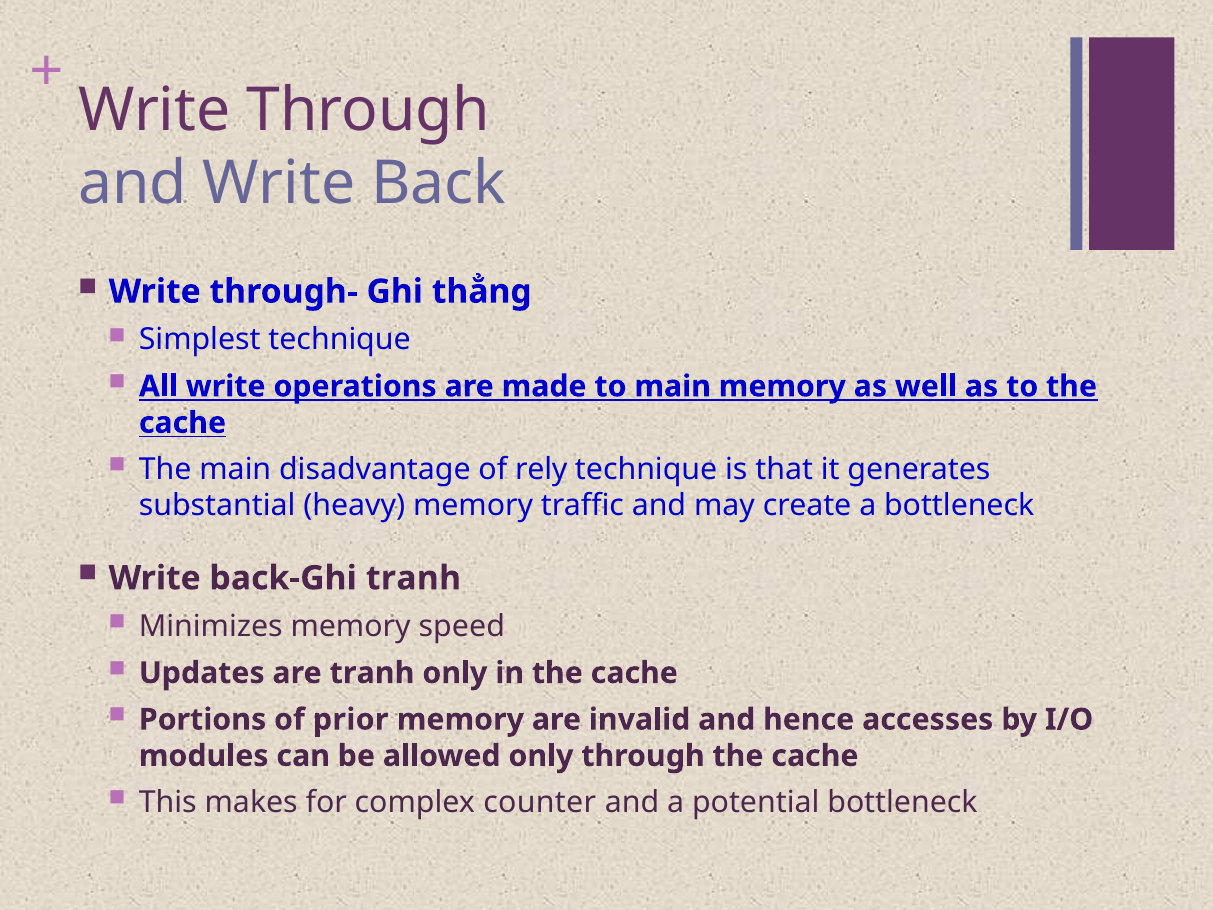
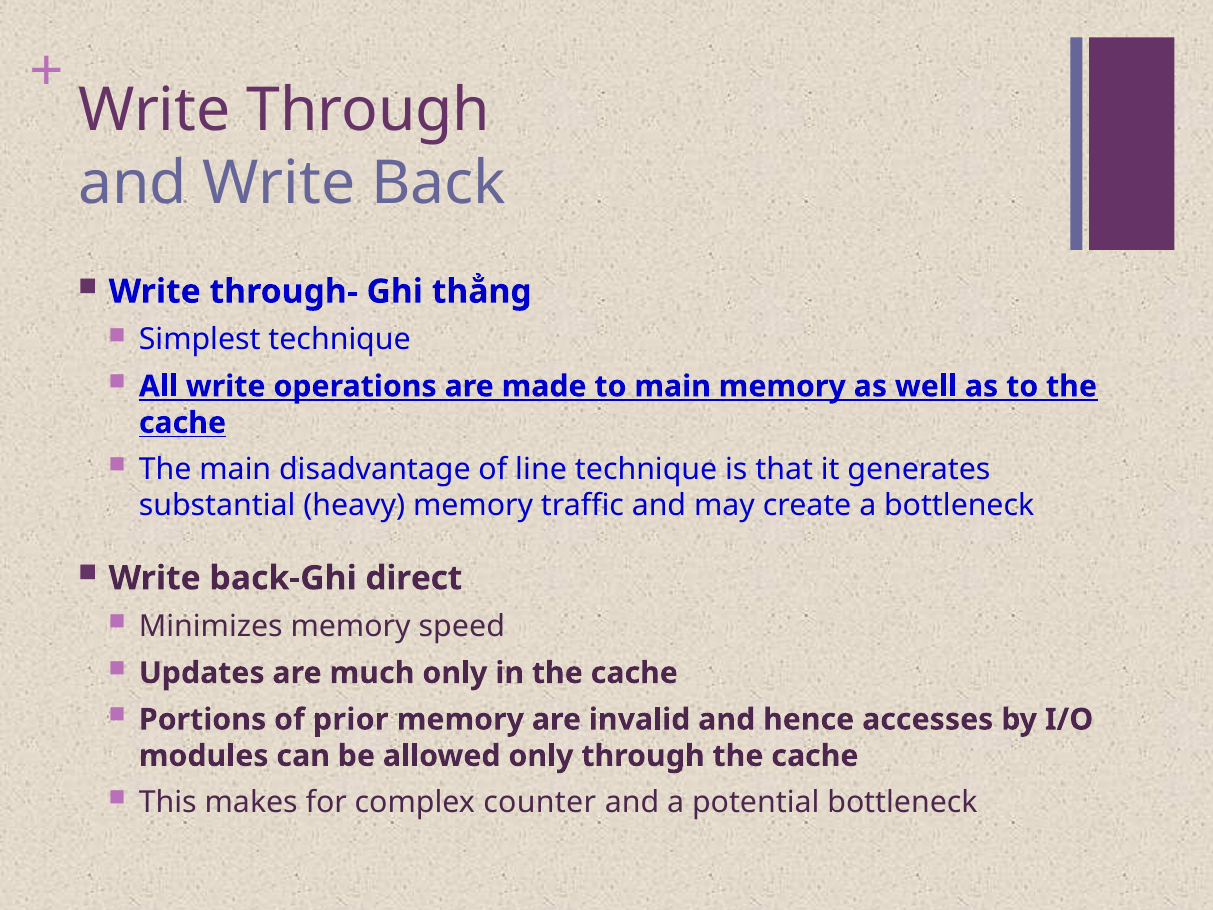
rely: rely -> line
back-Ghi tranh: tranh -> direct
are tranh: tranh -> much
